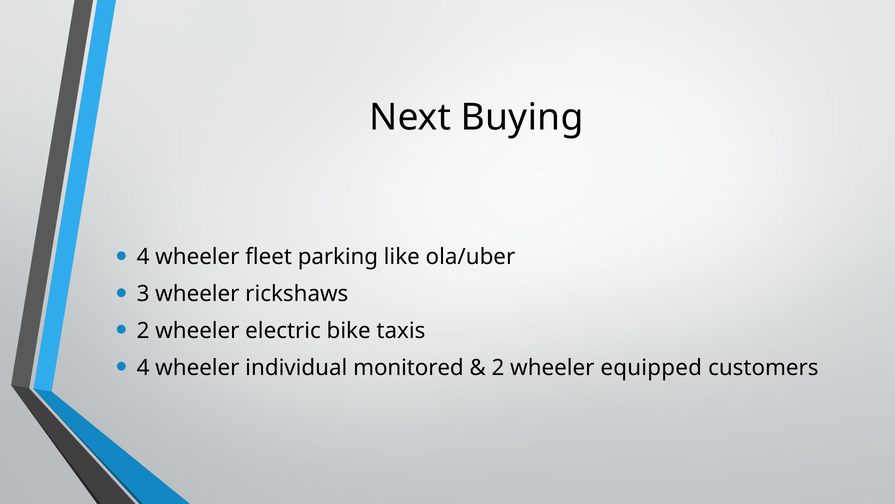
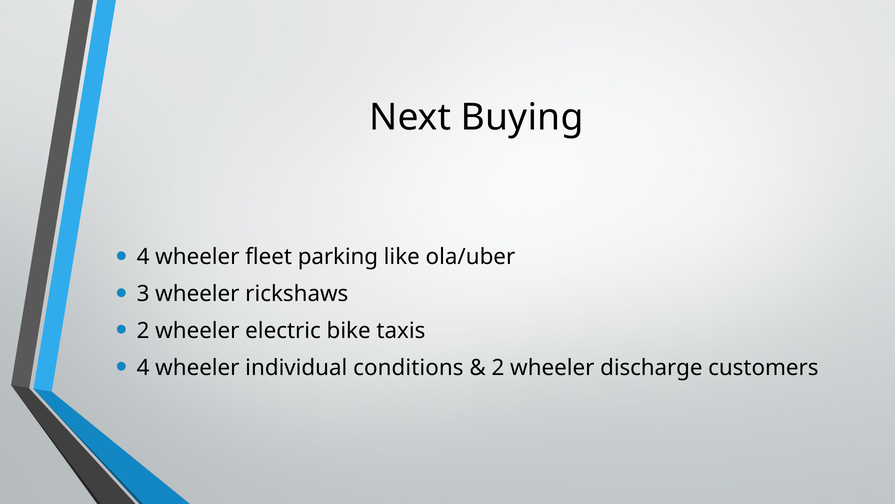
monitored: monitored -> conditions
equipped: equipped -> discharge
